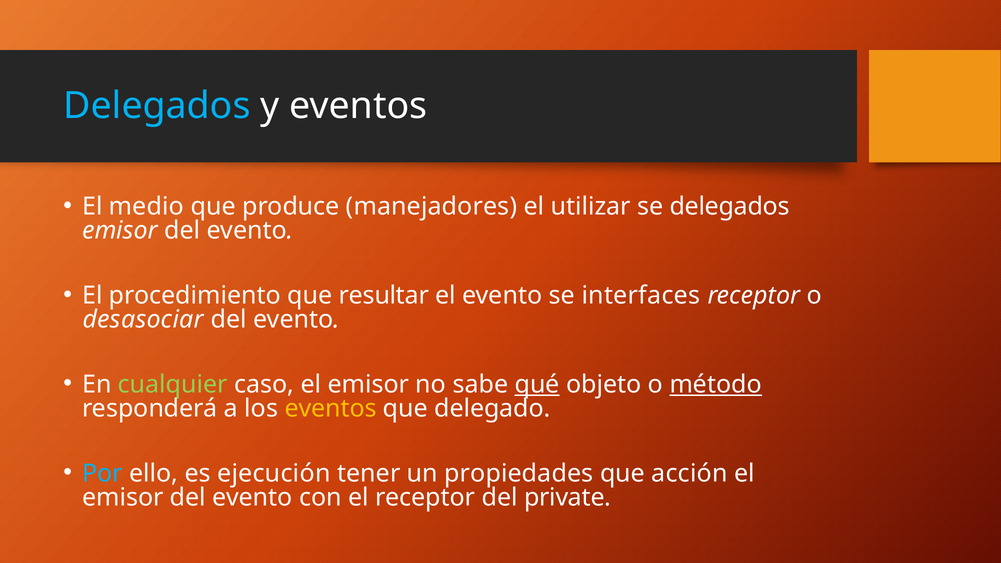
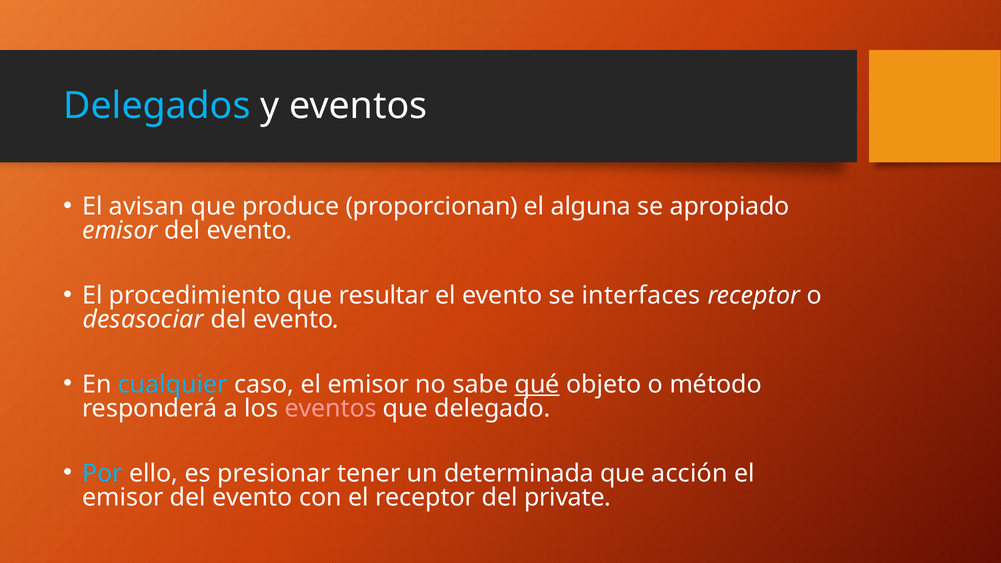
medio: medio -> avisan
manejadores: manejadores -> proporcionan
utilizar: utilizar -> alguna
se delegados: delegados -> apropiado
cualquier colour: light green -> light blue
método underline: present -> none
eventos at (331, 408) colour: yellow -> pink
ejecución: ejecución -> presionar
propiedades: propiedades -> determinada
